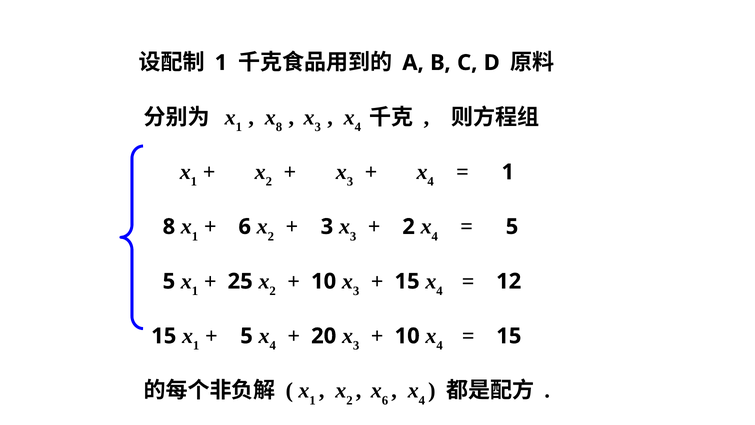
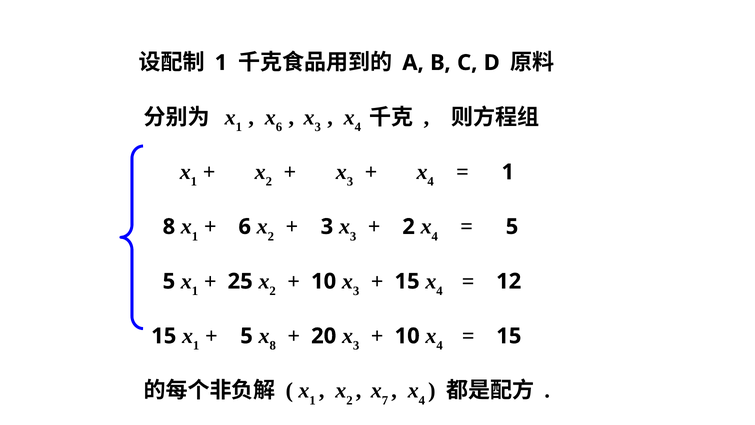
8 at (279, 127): 8 -> 6
4 at (273, 345): 4 -> 8
6 at (385, 400): 6 -> 7
